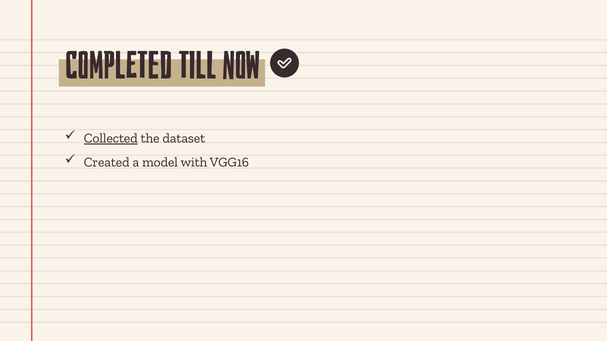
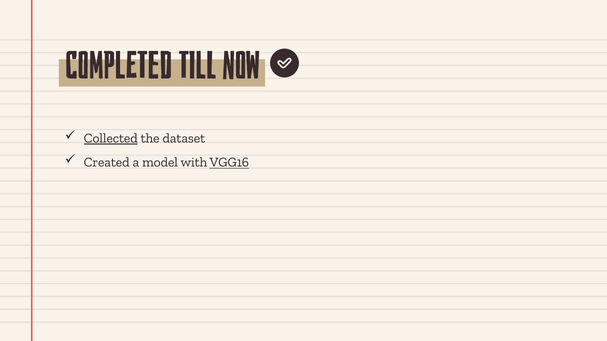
VGG16 underline: none -> present
